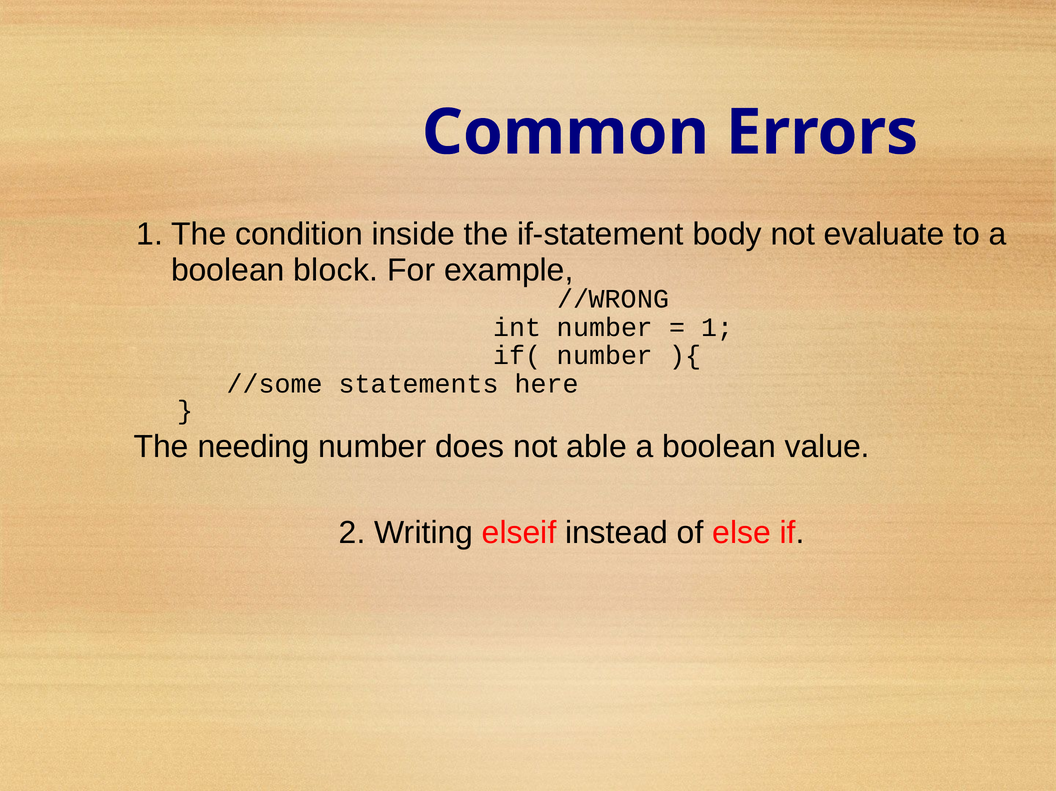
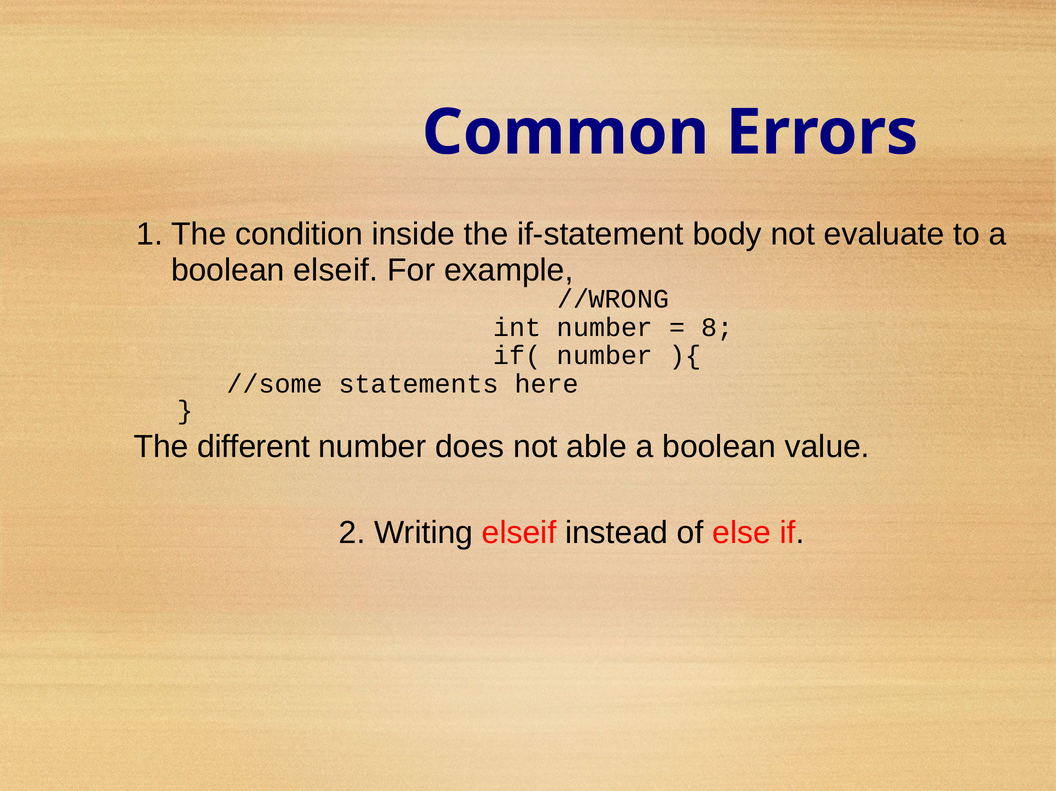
boolean block: block -> elseif
1 at (717, 328): 1 -> 8
needing: needing -> different
